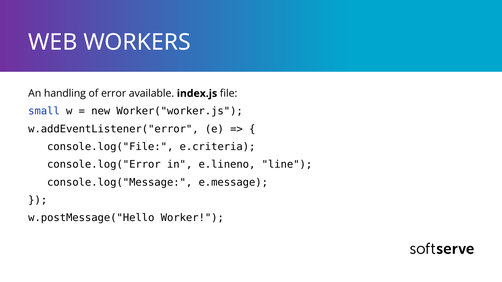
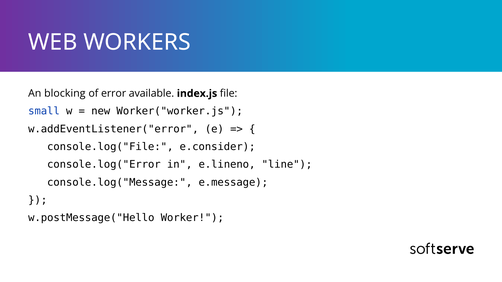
handling: handling -> blocking
e.criteria: e.criteria -> e.consider
